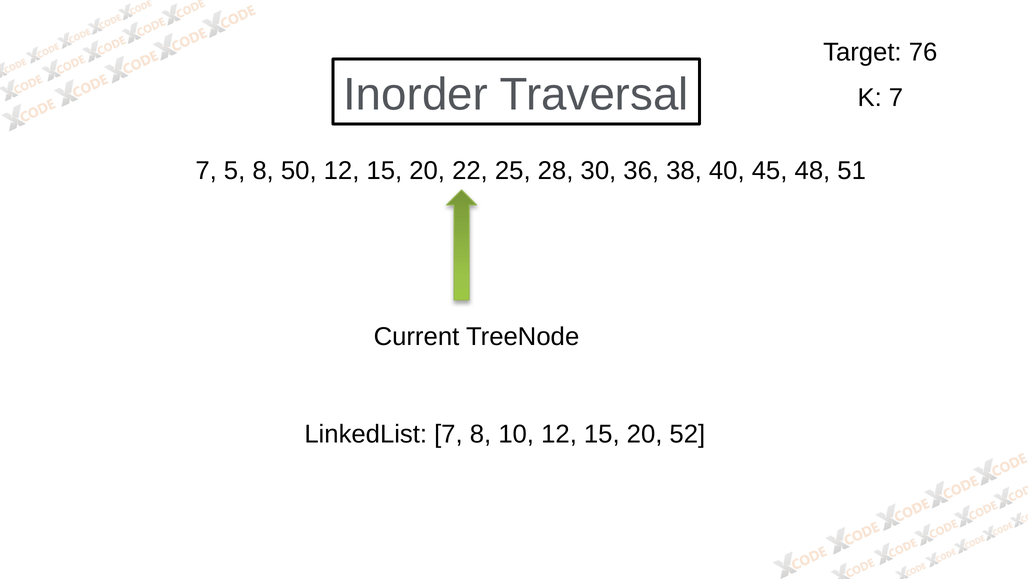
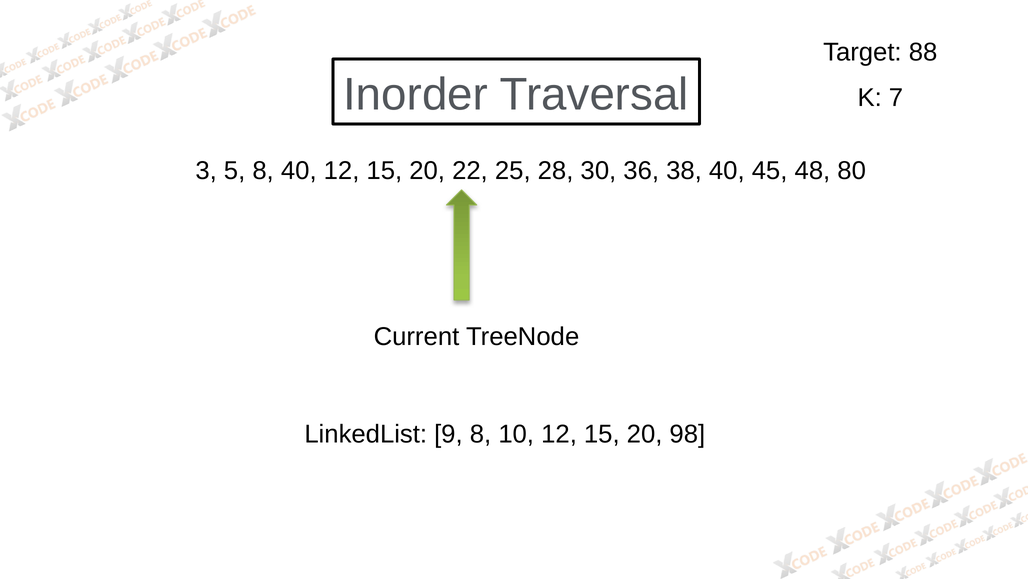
76: 76 -> 88
7 at (206, 170): 7 -> 3
8 50: 50 -> 40
51: 51 -> 80
LinkedList 7: 7 -> 9
52: 52 -> 98
